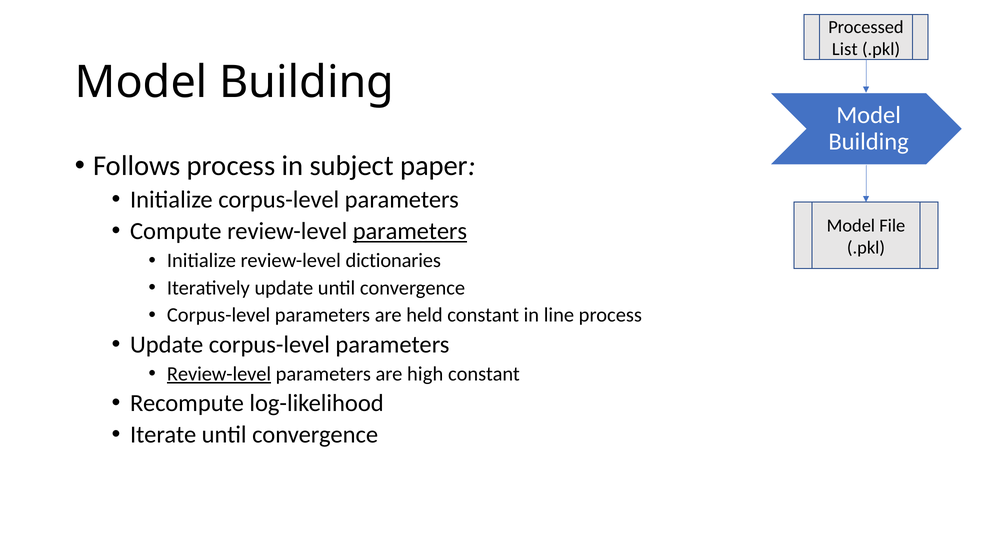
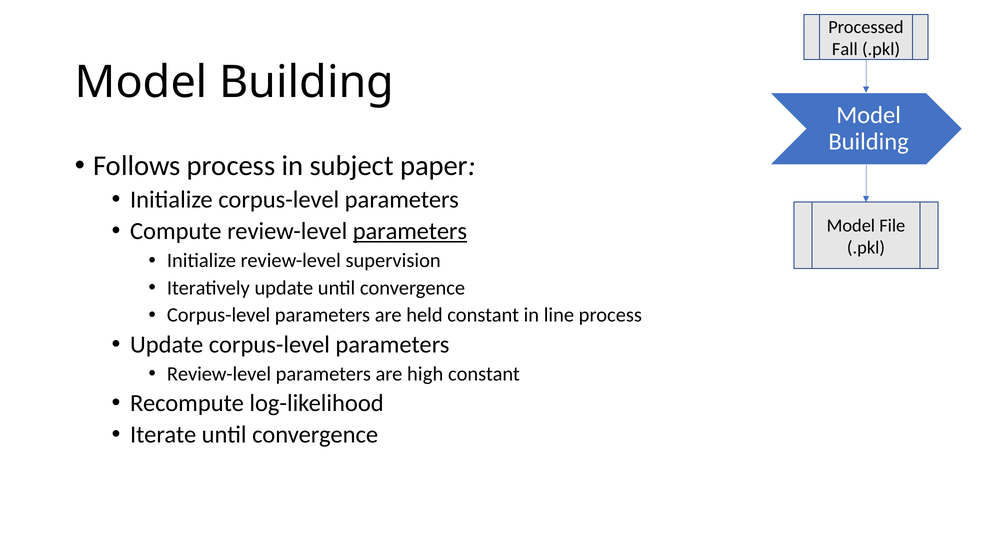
List: List -> Fall
dictionaries: dictionaries -> supervision
Review-level at (219, 374) underline: present -> none
